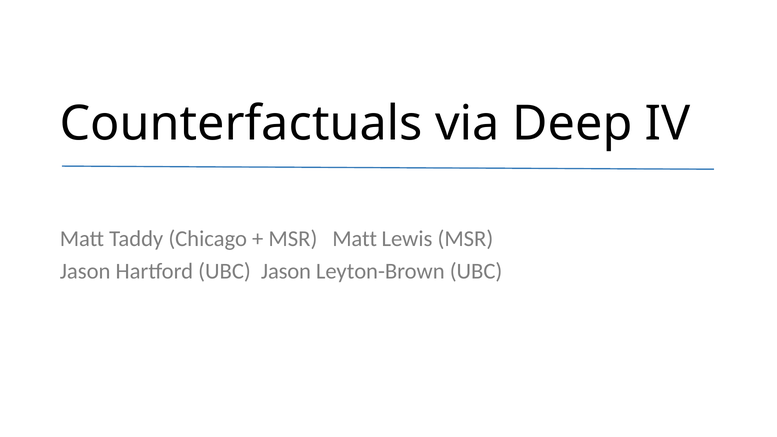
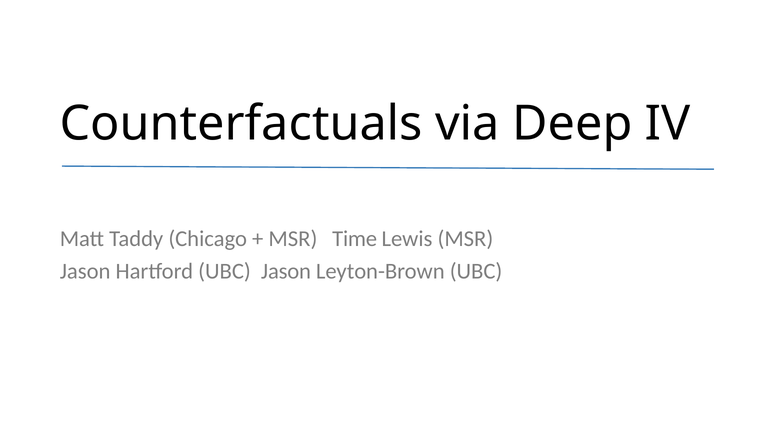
MSR Matt: Matt -> Time
